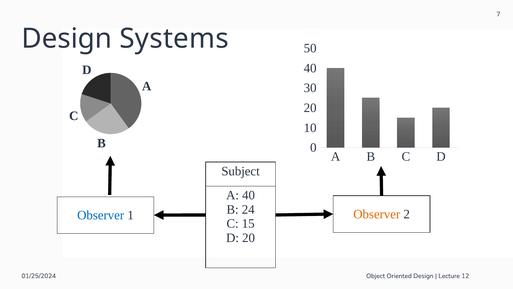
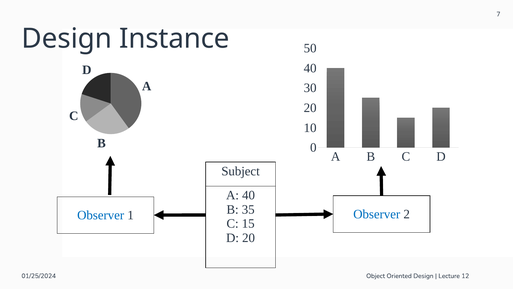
Systems: Systems -> Instance
24: 24 -> 35
Observer at (377, 214) colour: orange -> blue
